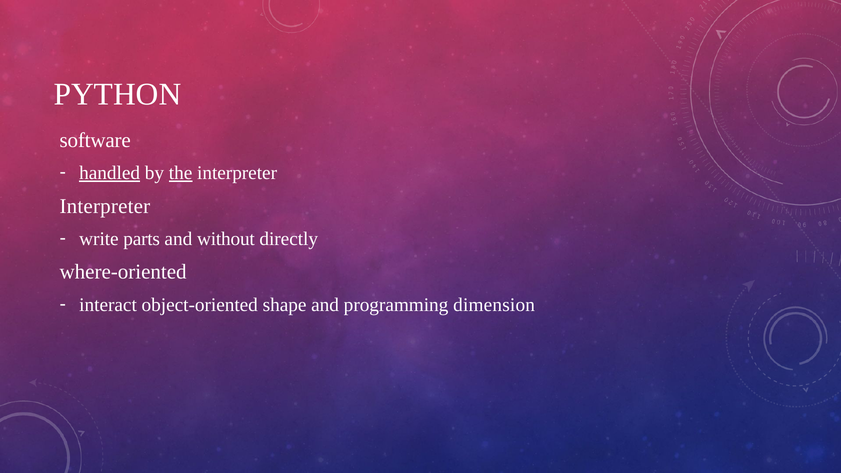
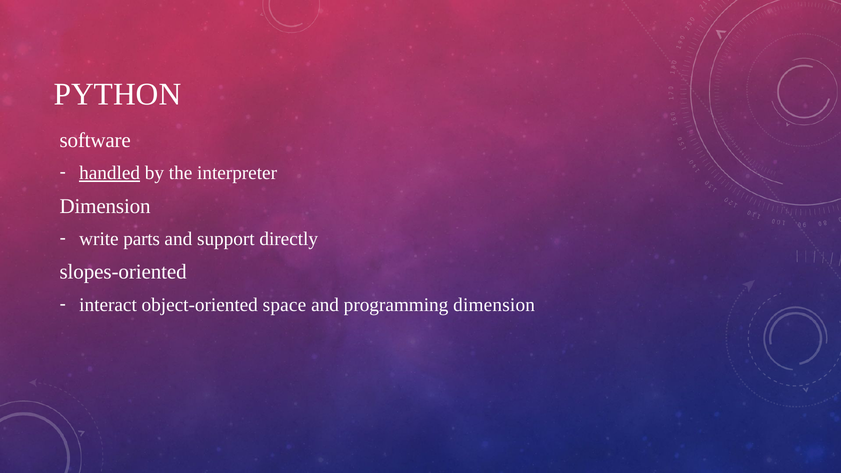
the underline: present -> none
Interpreter at (105, 206): Interpreter -> Dimension
without: without -> support
where-oriented: where-oriented -> slopes-oriented
shape: shape -> space
